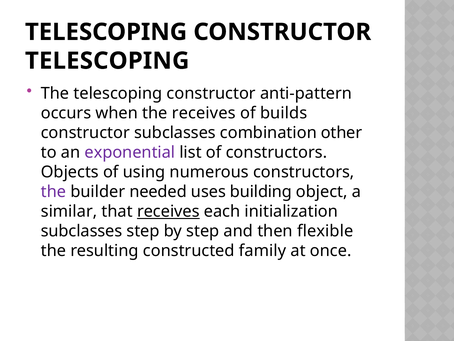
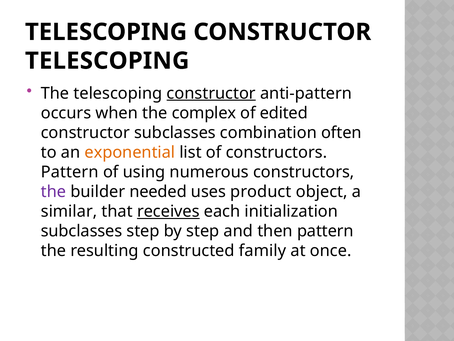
constructor at (211, 93) underline: none -> present
the receives: receives -> complex
builds: builds -> edited
other: other -> often
exponential colour: purple -> orange
Objects at (70, 172): Objects -> Pattern
building: building -> product
then flexible: flexible -> pattern
